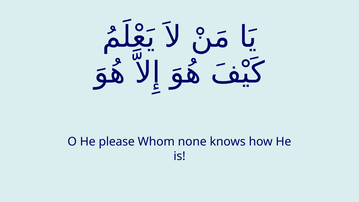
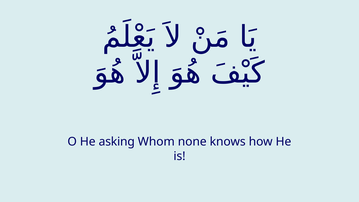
please: please -> asking
